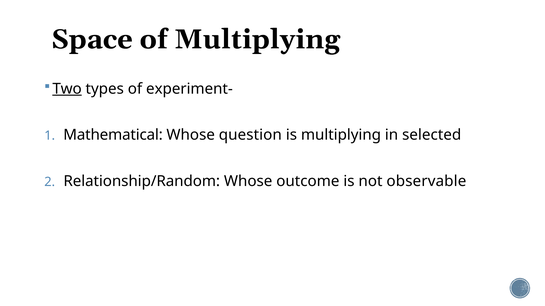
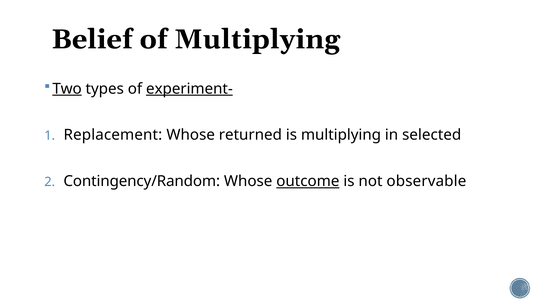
Space: Space -> Belief
experiment- underline: none -> present
Mathematical: Mathematical -> Replacement
question: question -> returned
Relationship/Random: Relationship/Random -> Contingency/Random
outcome underline: none -> present
